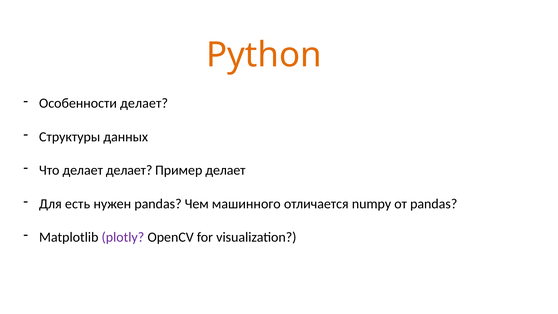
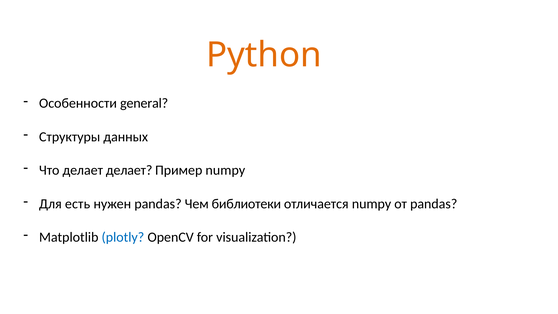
Особенности делает: делает -> general
Пример делает: делает -> numpy
машинного: машинного -> библиотеки
plotly colour: purple -> blue
